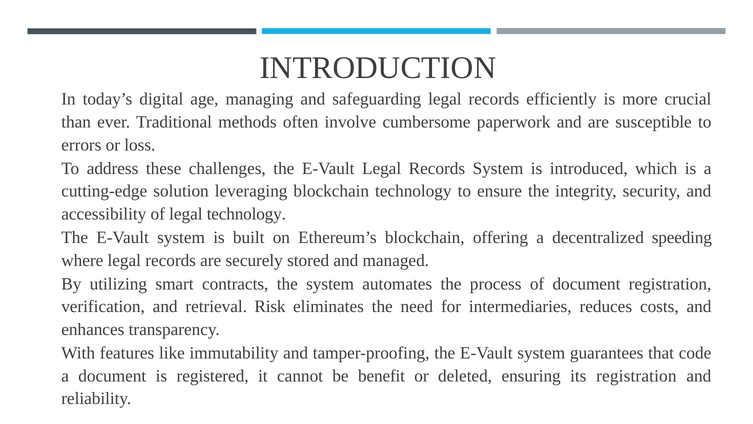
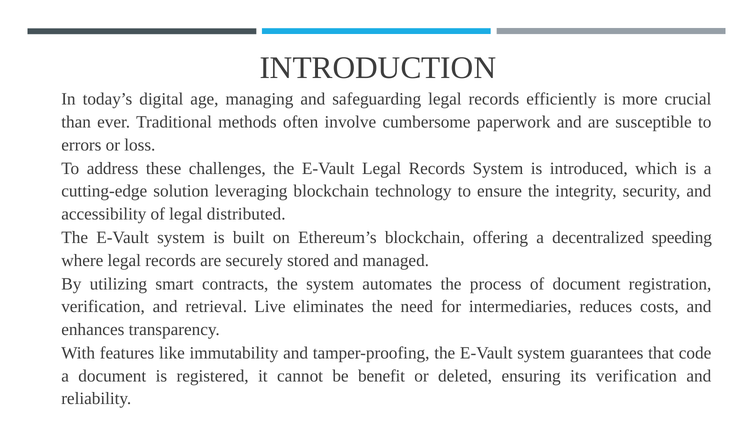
legal technology: technology -> distributed
Risk: Risk -> Live
its registration: registration -> verification
